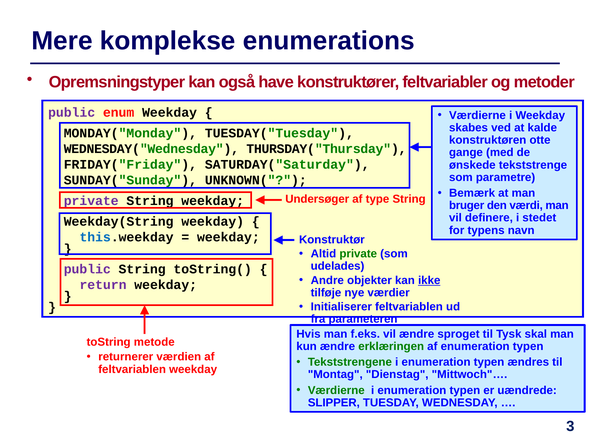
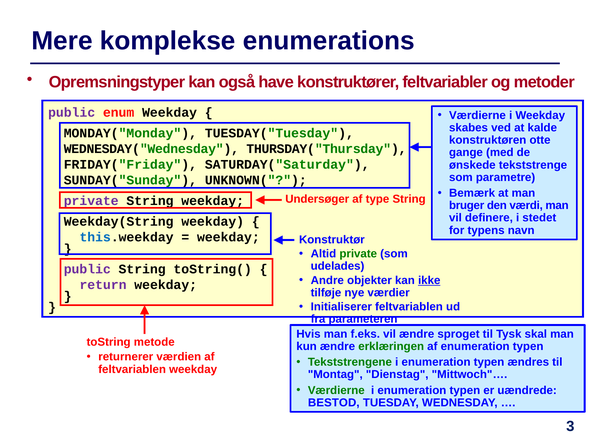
SLIPPER: SLIPPER -> BESTOD
